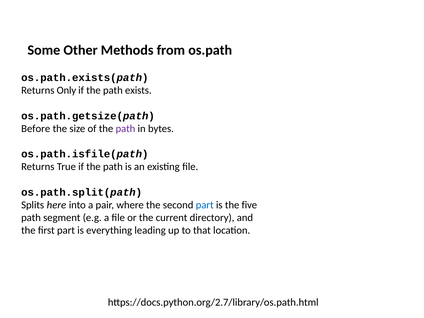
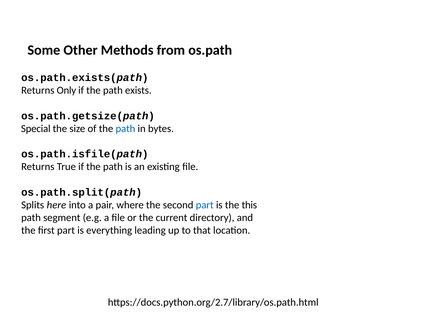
Before: Before -> Special
path at (125, 129) colour: purple -> blue
five: five -> this
